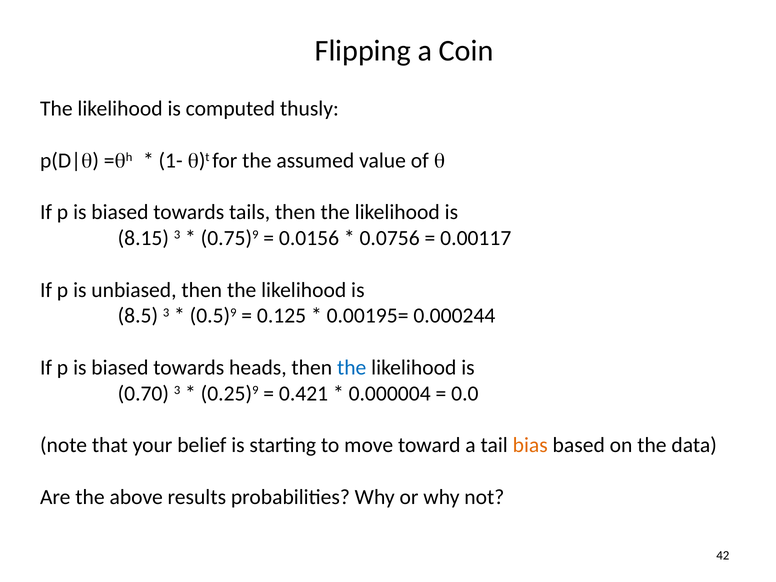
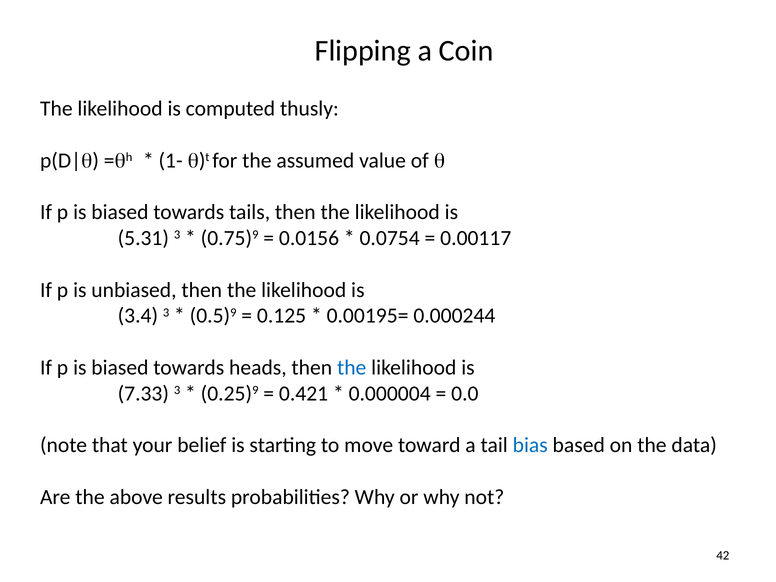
8.15: 8.15 -> 5.31
0.0756: 0.0756 -> 0.0754
8.5: 8.5 -> 3.4
0.70: 0.70 -> 7.33
bias colour: orange -> blue
